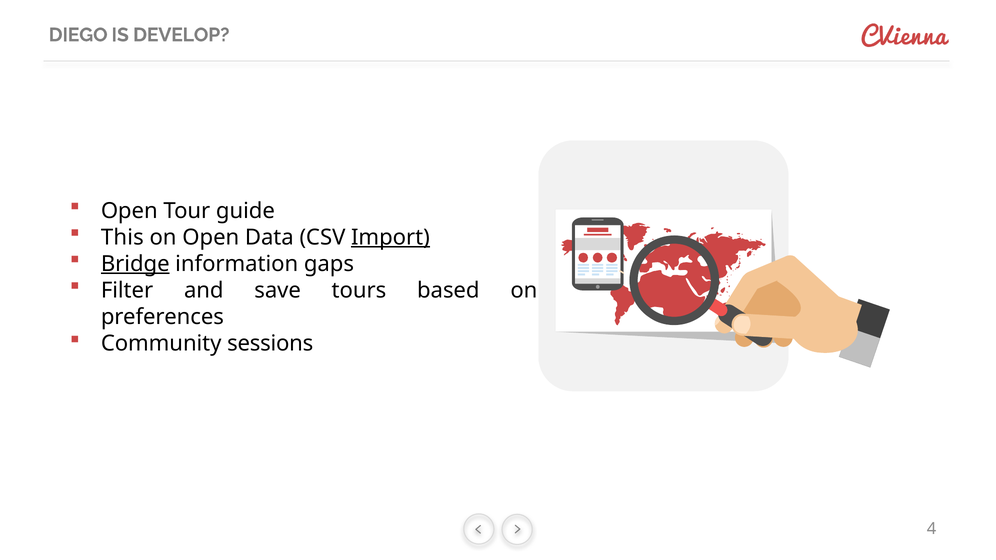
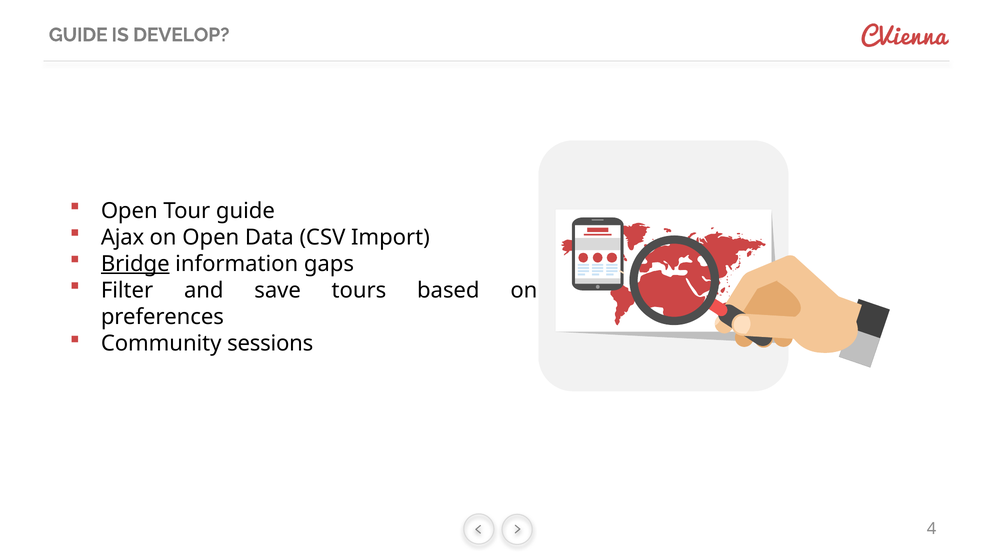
DIEGO at (78, 35): DIEGO -> GUIDE
This: This -> Ajax
Import underline: present -> none
